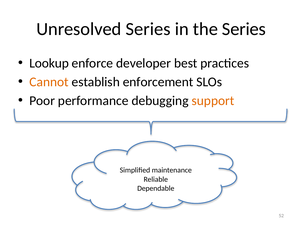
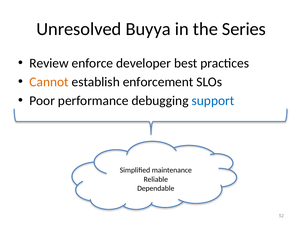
Unresolved Series: Series -> Buyya
Lookup: Lookup -> Review
support colour: orange -> blue
